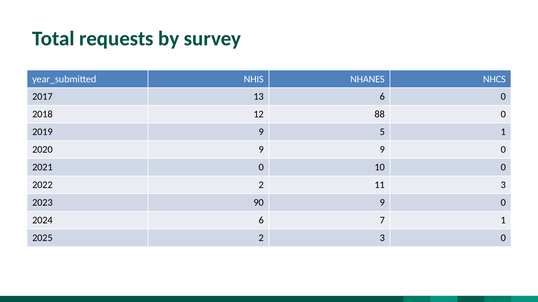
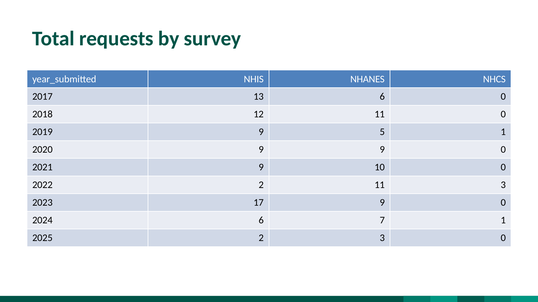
12 88: 88 -> 11
2021 0: 0 -> 9
90: 90 -> 17
